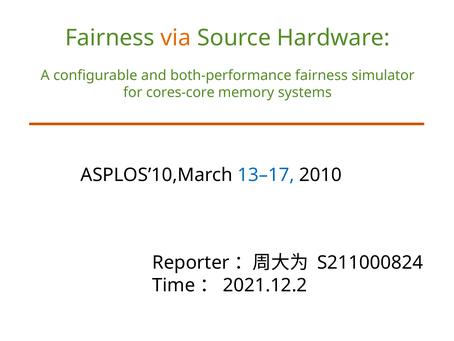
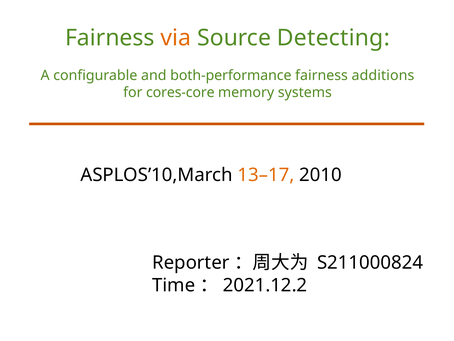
Hardware: Hardware -> Detecting
simulator: simulator -> additions
13–17 colour: blue -> orange
